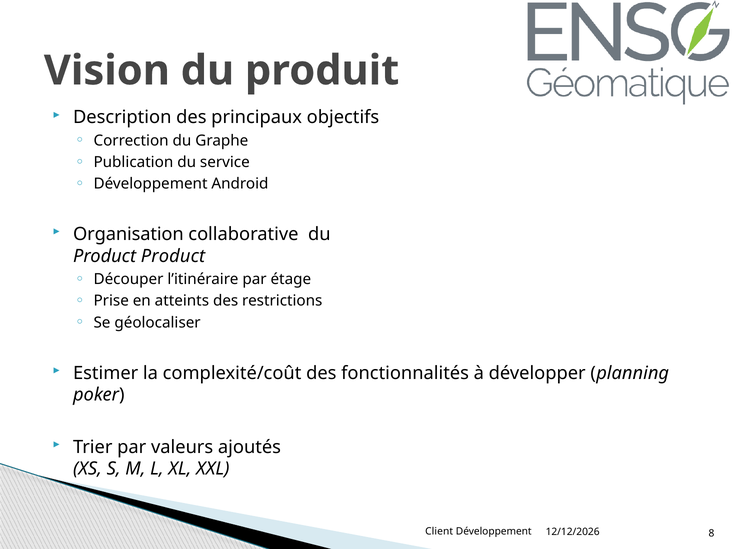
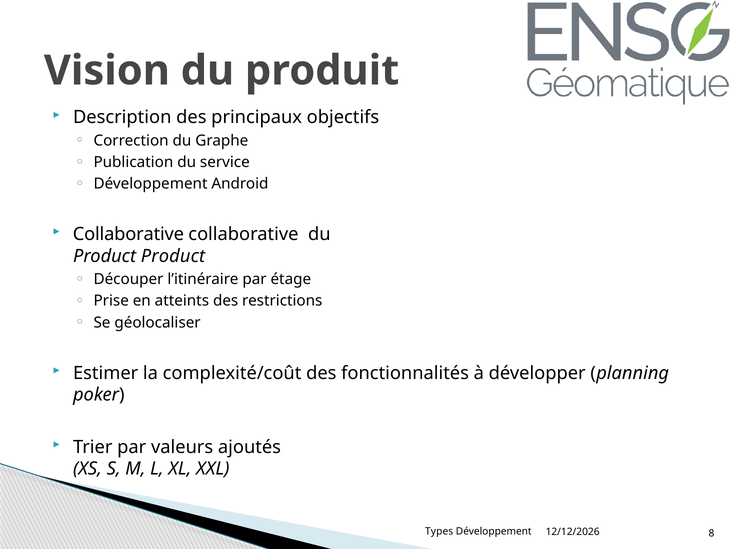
Organisation at (128, 234): Organisation -> Collaborative
Client: Client -> Types
